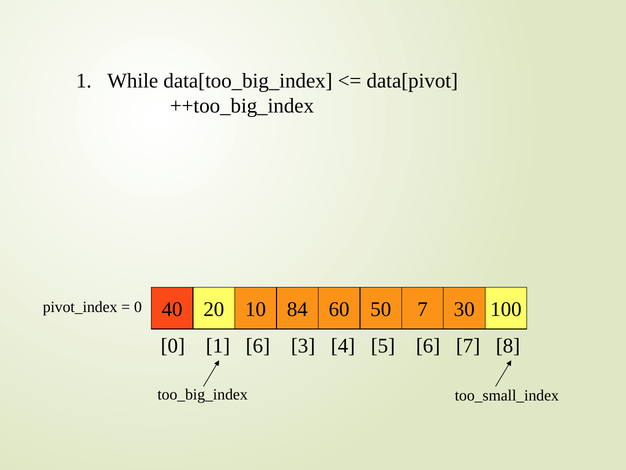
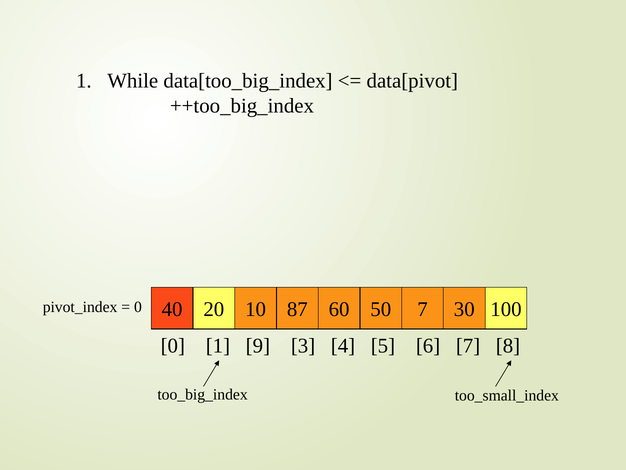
84: 84 -> 87
1 6: 6 -> 9
